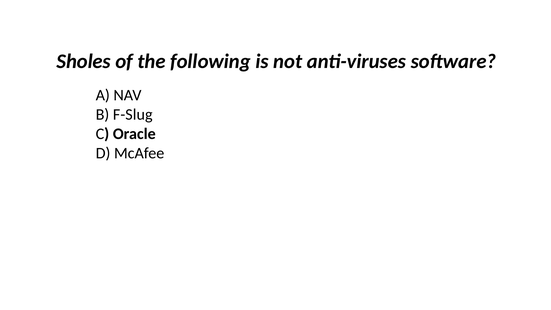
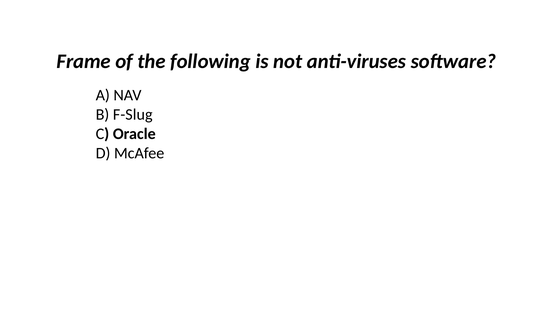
Sholes: Sholes -> Frame
